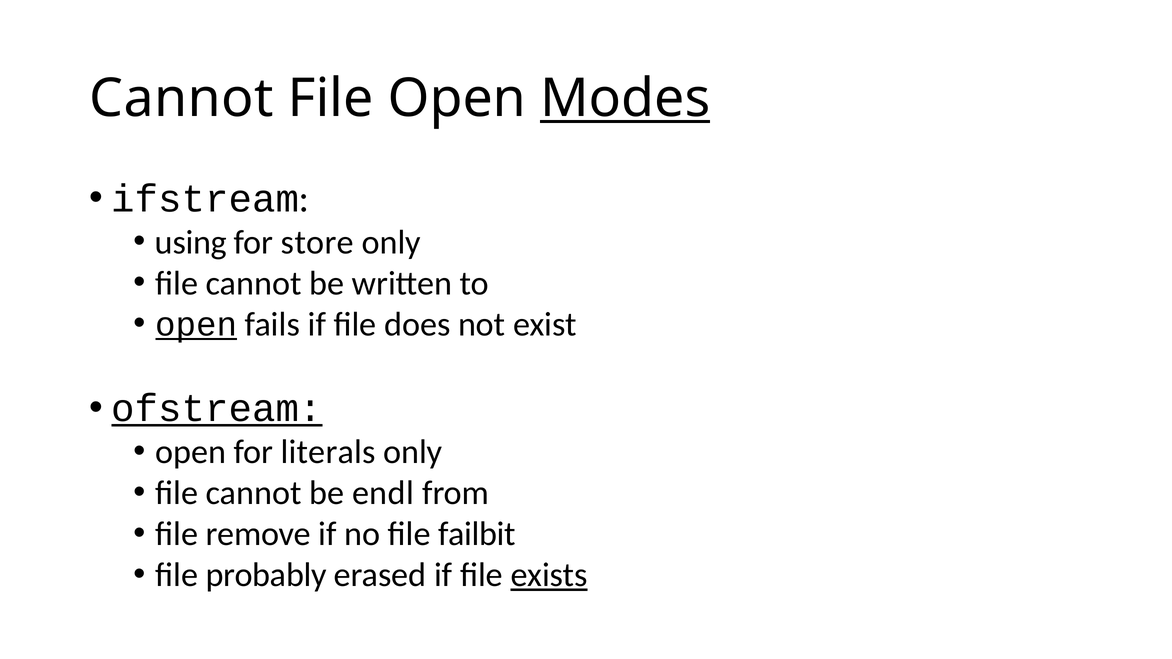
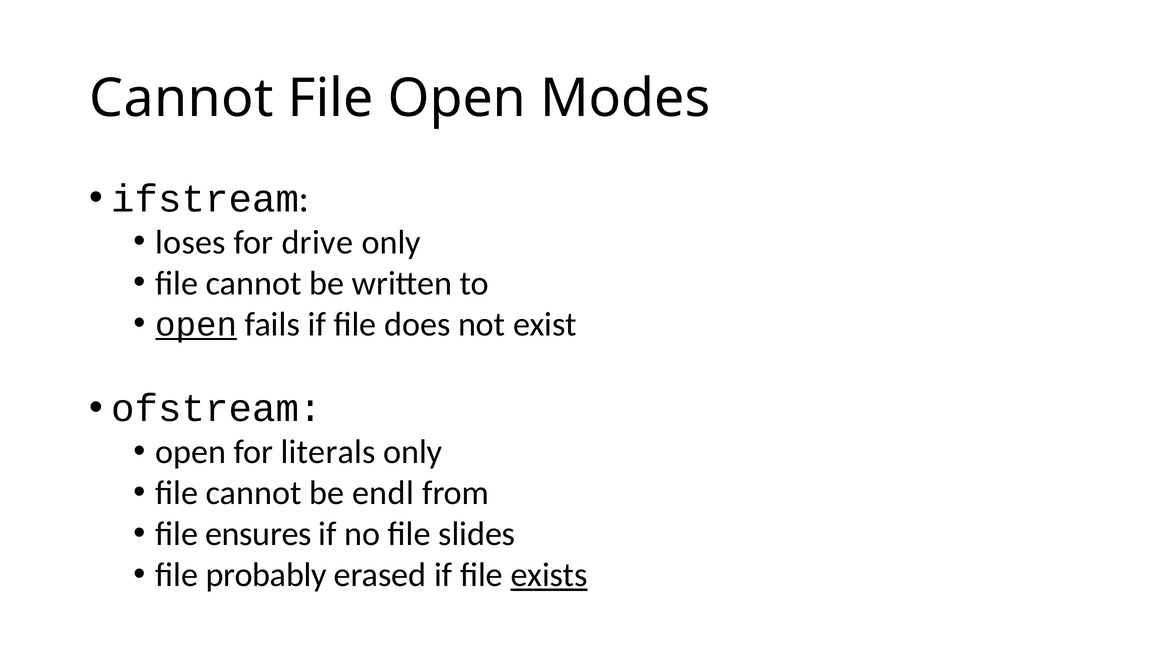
Modes underline: present -> none
using: using -> loses
store: store -> drive
ofstream underline: present -> none
remove: remove -> ensures
failbit: failbit -> slides
